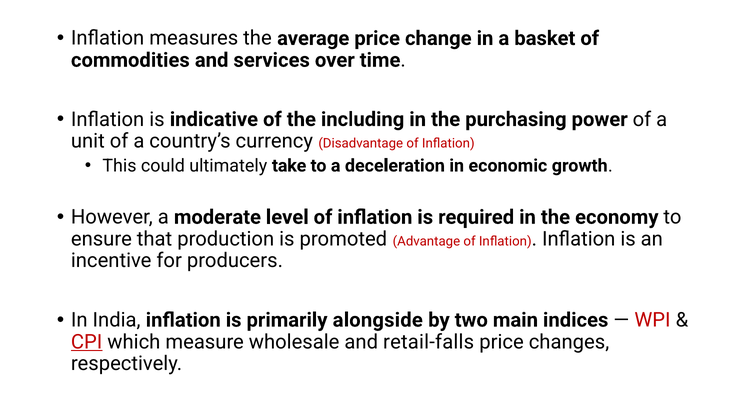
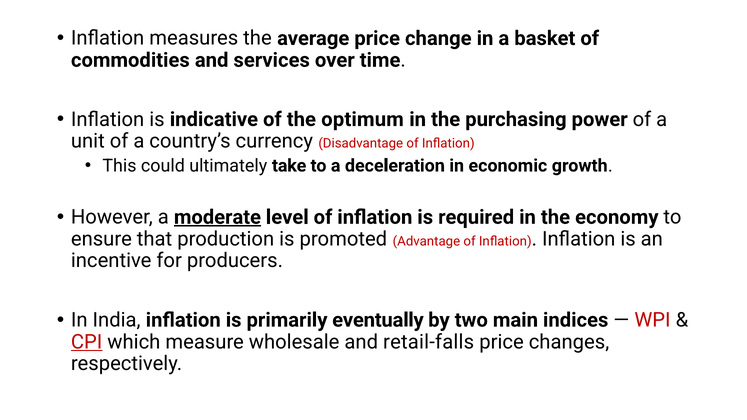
including: including -> optimum
moderate underline: none -> present
alongside: alongside -> eventually
